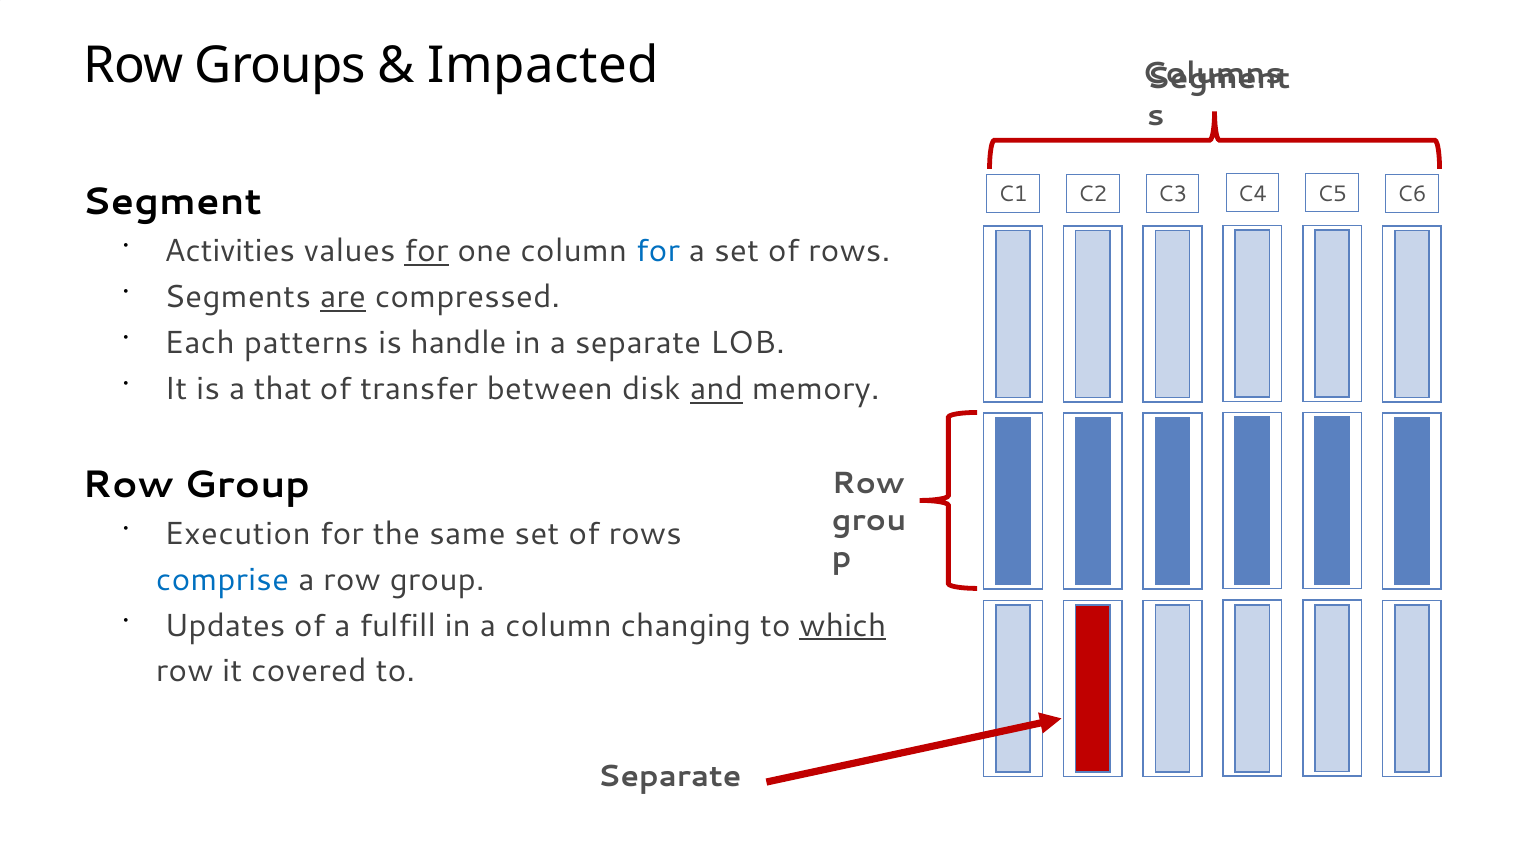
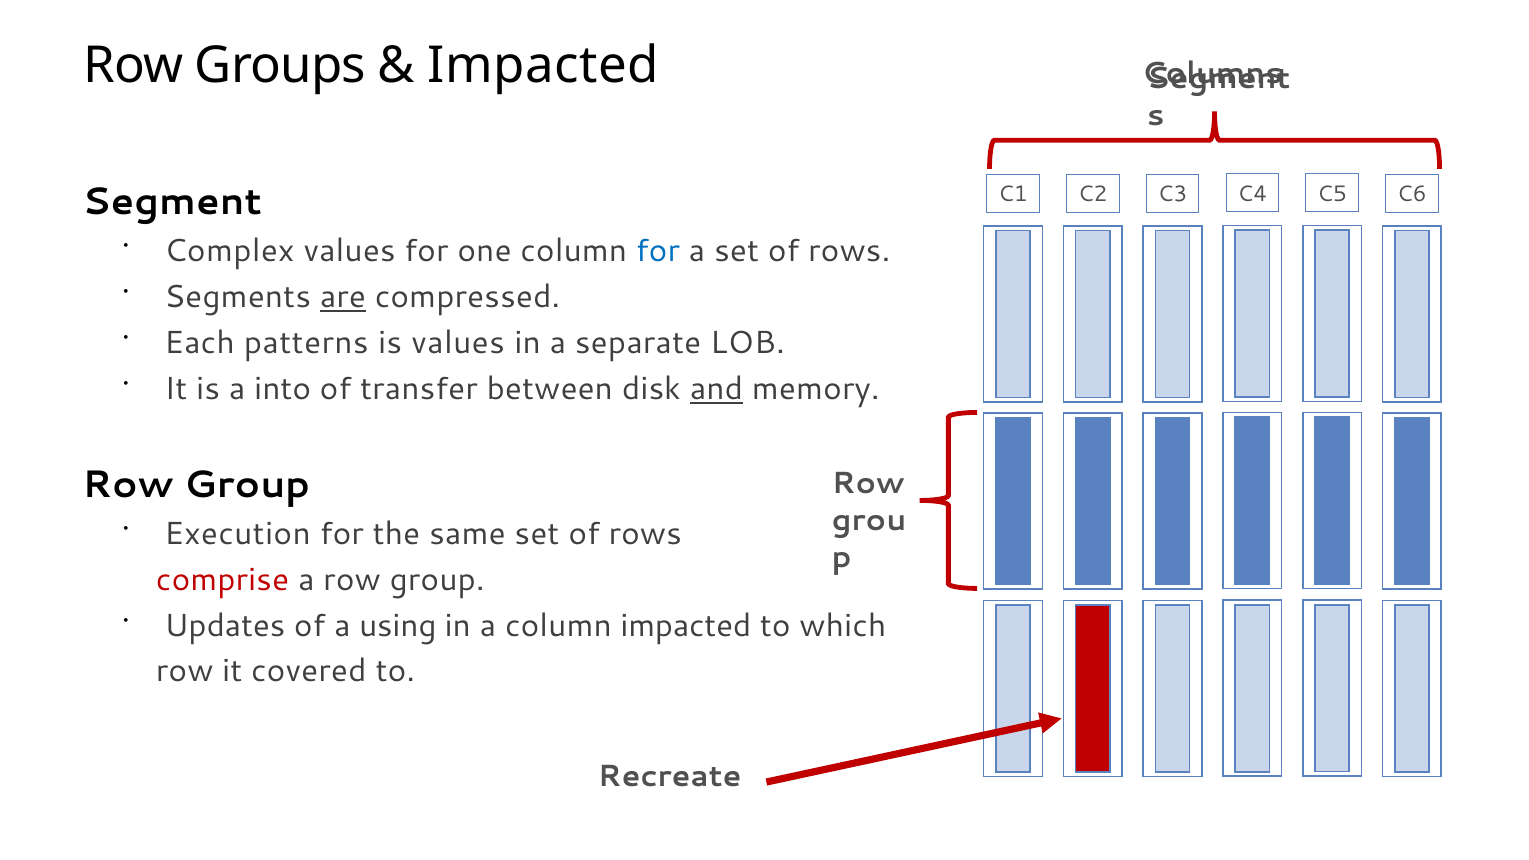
Activities: Activities -> Complex
for at (426, 251) underline: present -> none
is handle: handle -> values
that: that -> into
comprise colour: blue -> red
fulfill: fulfill -> using
column changing: changing -> impacted
which underline: present -> none
Separate at (670, 776): Separate -> Recreate
